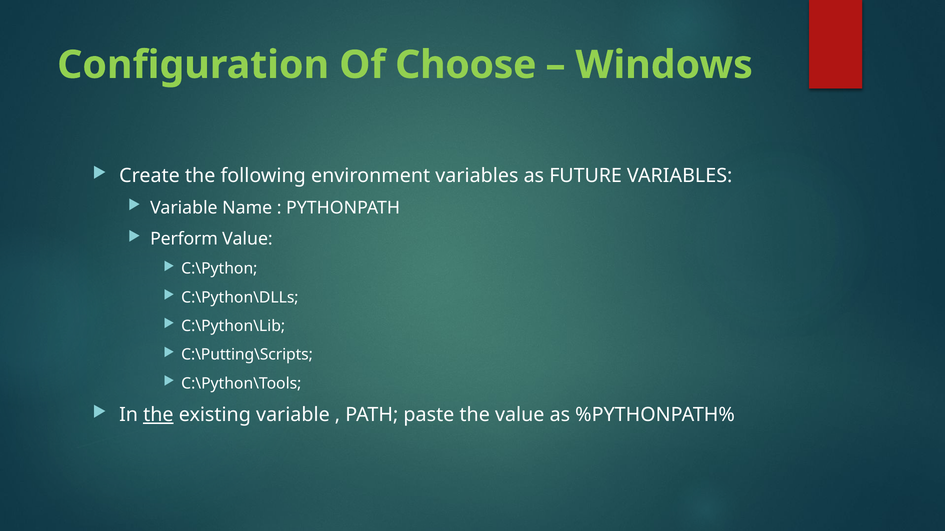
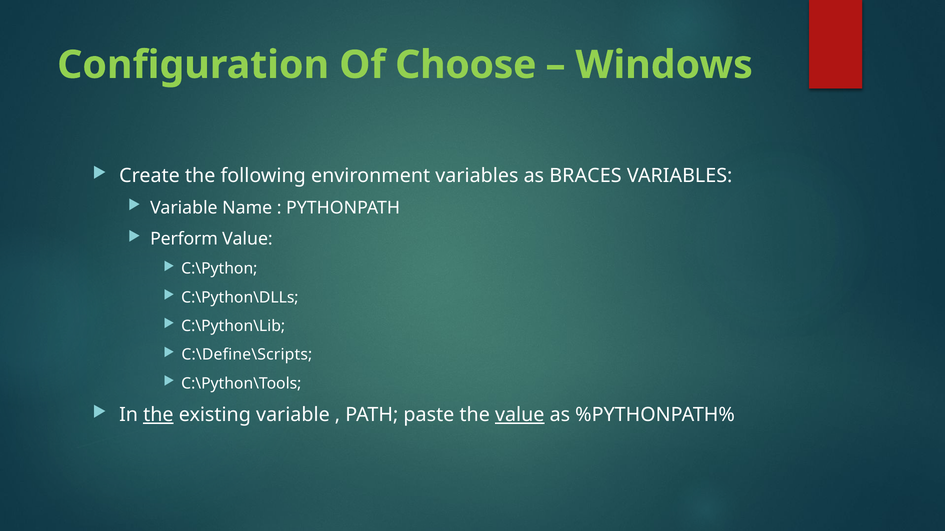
FUTURE: FUTURE -> BRACES
C:\Putting\Scripts: C:\Putting\Scripts -> C:\Define\Scripts
value at (520, 415) underline: none -> present
